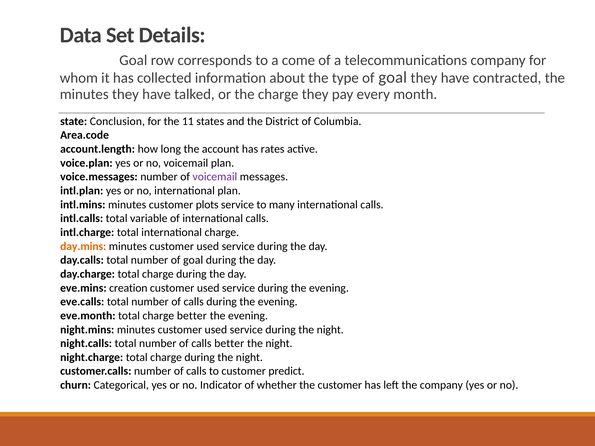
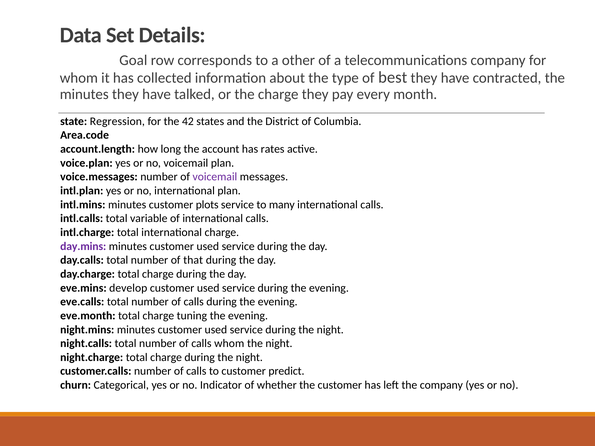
come: come -> other
type of goal: goal -> best
Conclusion: Conclusion -> Regression
11: 11 -> 42
day.mins colour: orange -> purple
number of goal: goal -> that
creation: creation -> develop
charge better: better -> tuning
calls better: better -> whom
